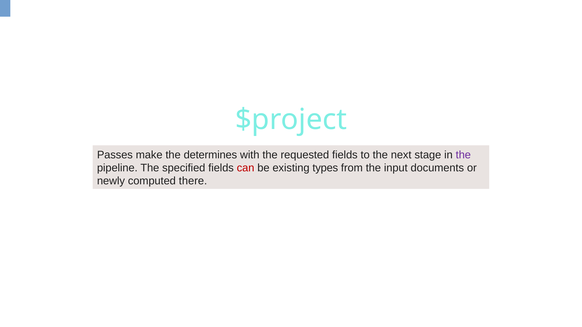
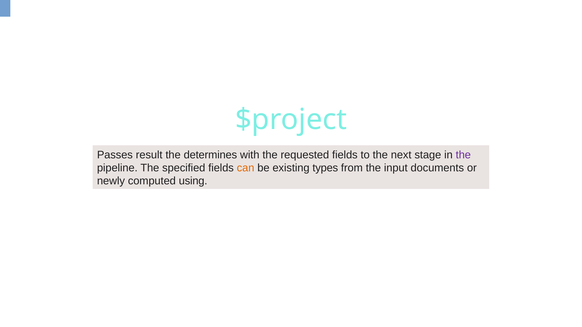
make: make -> result
can colour: red -> orange
there: there -> using
